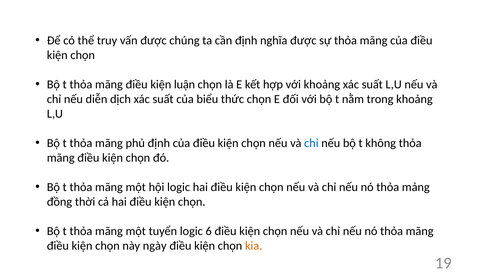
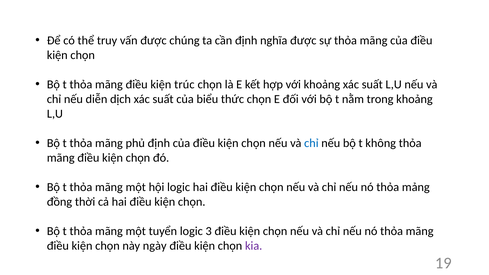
luận: luận -> trúc
6: 6 -> 3
kia colour: orange -> purple
